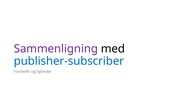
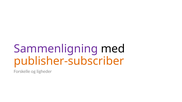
publisher-subscriber colour: blue -> orange
